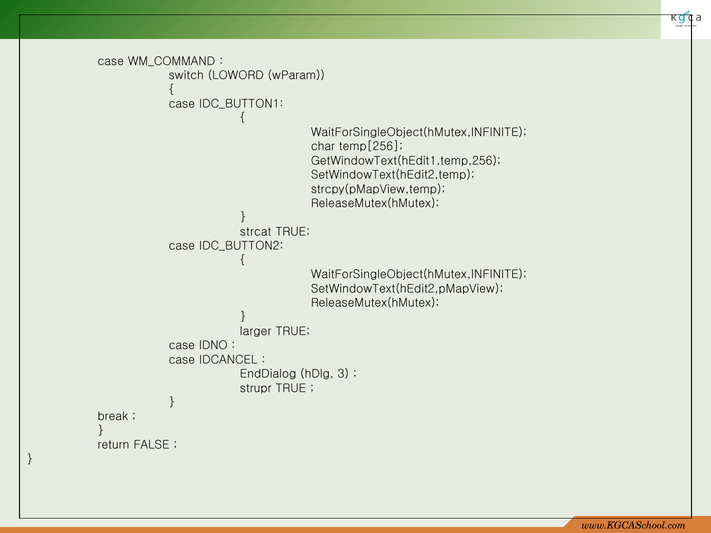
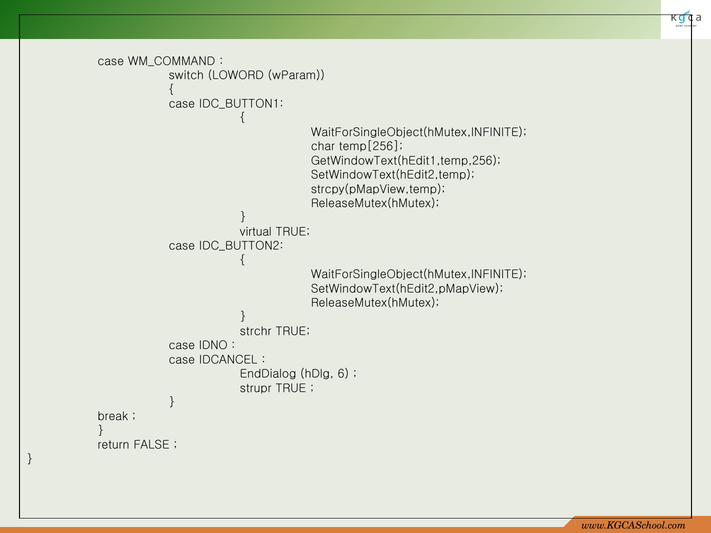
strcat: strcat -> virtual
larger: larger -> strchr
3: 3 -> 6
